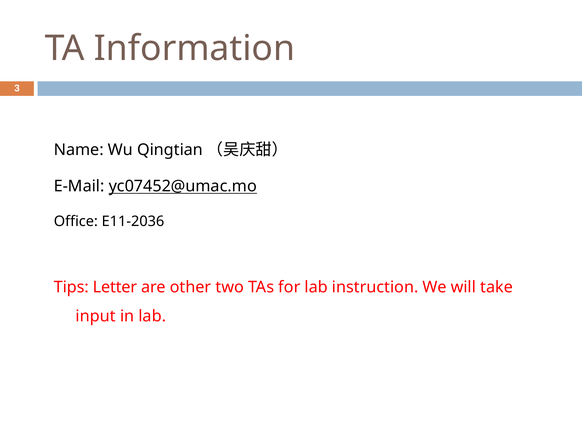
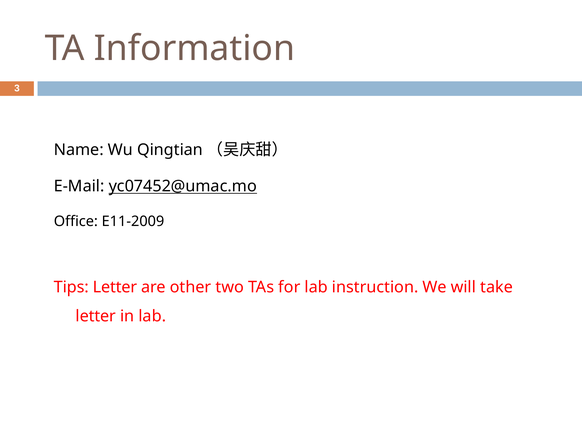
E11-2036: E11-2036 -> E11-2009
input at (96, 316): input -> letter
